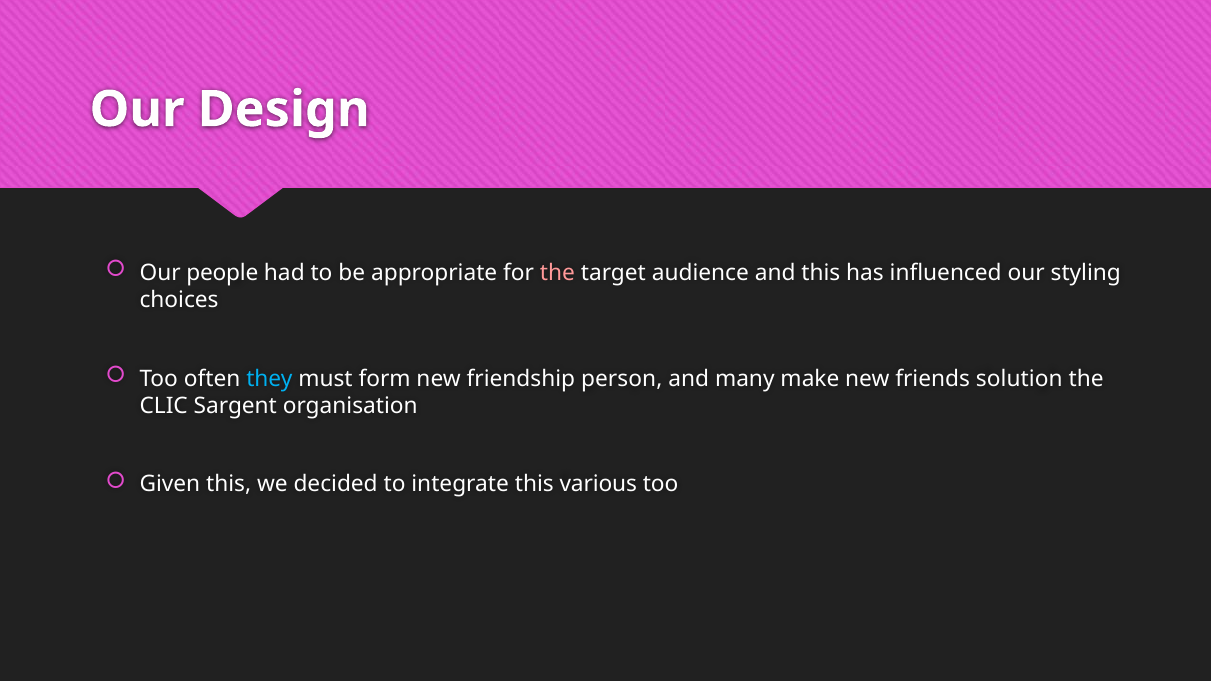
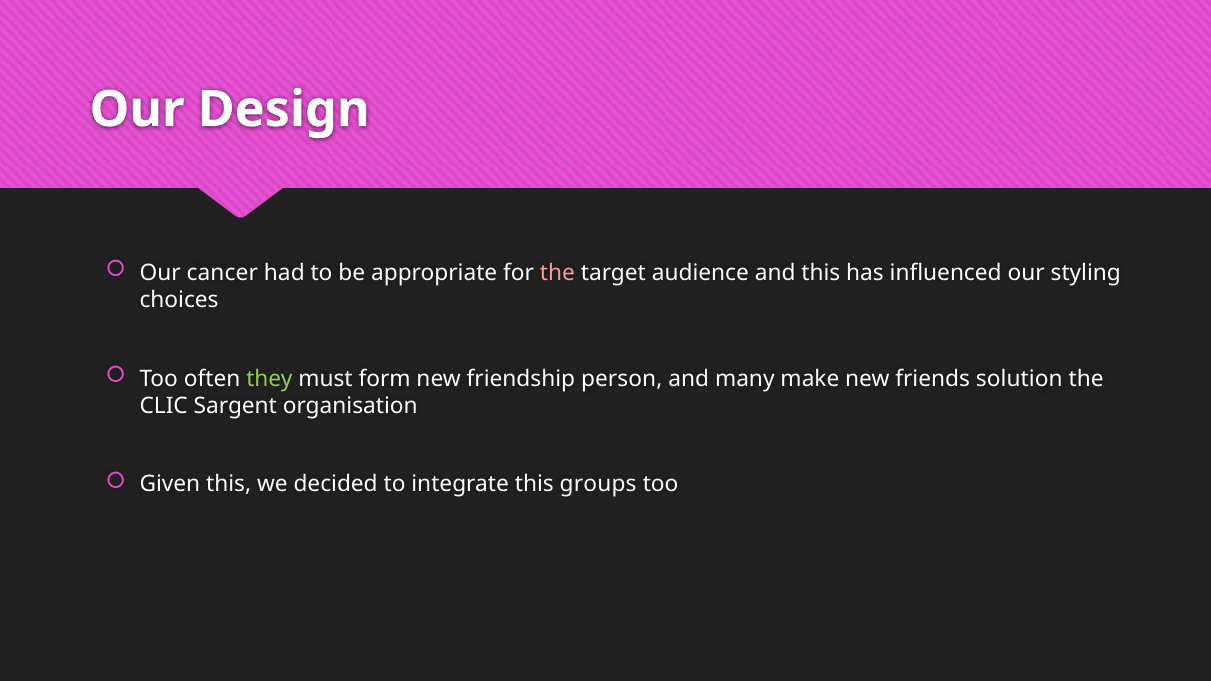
people: people -> cancer
they colour: light blue -> light green
various: various -> groups
